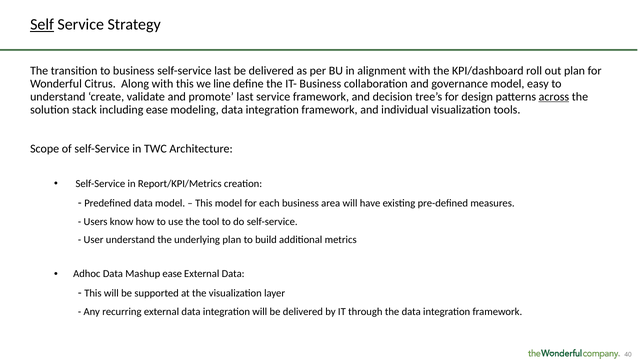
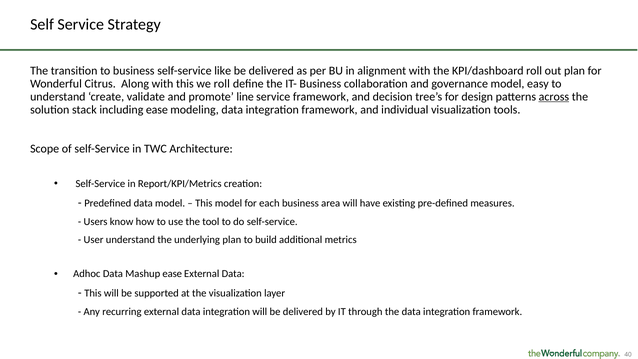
Self underline: present -> none
self-service last: last -> like
we line: line -> roll
promote last: last -> line
